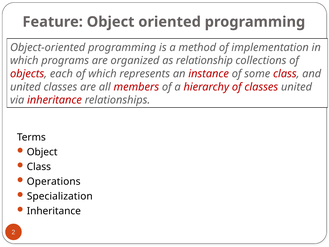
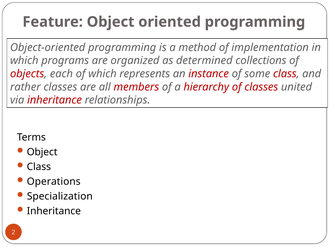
relationship: relationship -> determined
united at (25, 87): united -> rather
